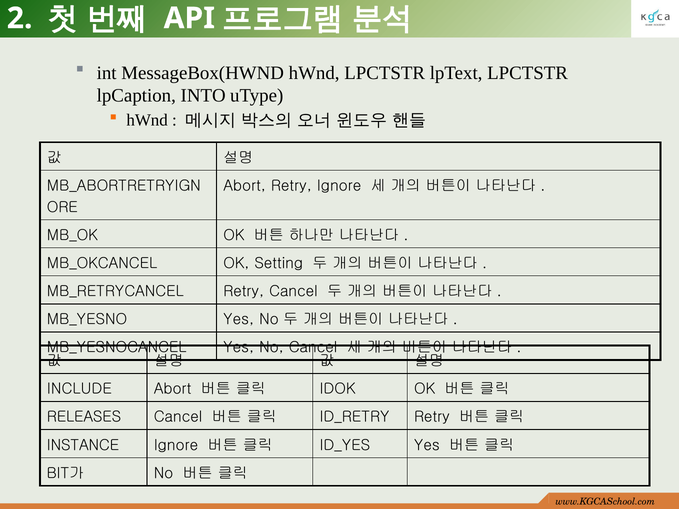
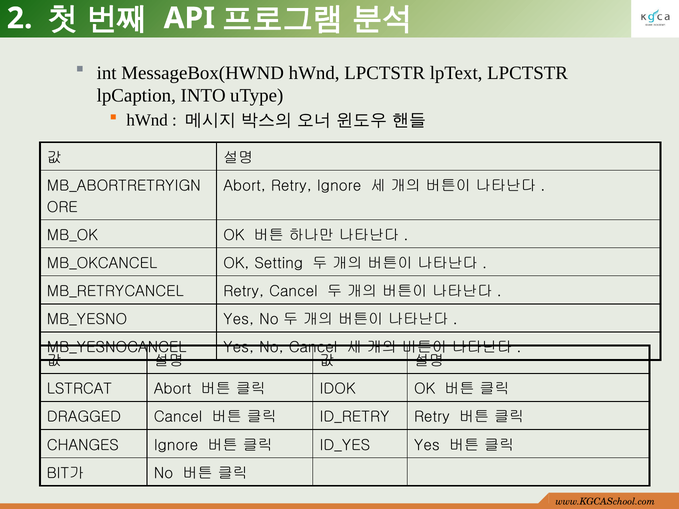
INCLUDE: INCLUDE -> LSTRCAT
RELEASES: RELEASES -> DRAGGED
INSTANCE: INSTANCE -> CHANGES
